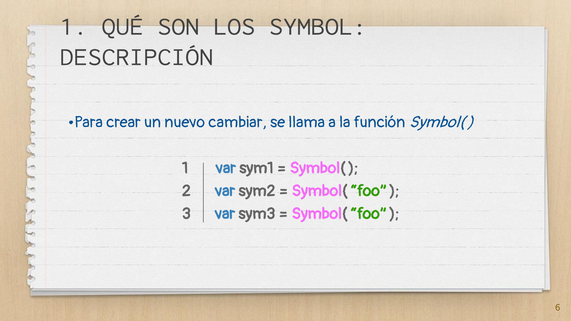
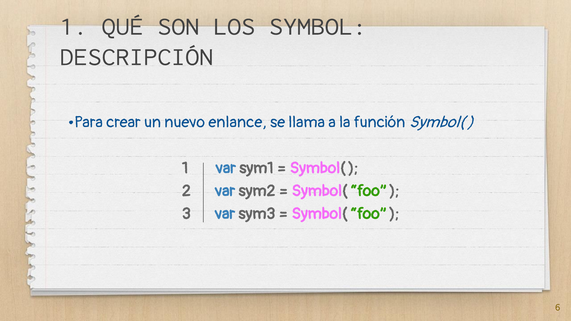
cambiar: cambiar -> enlance
